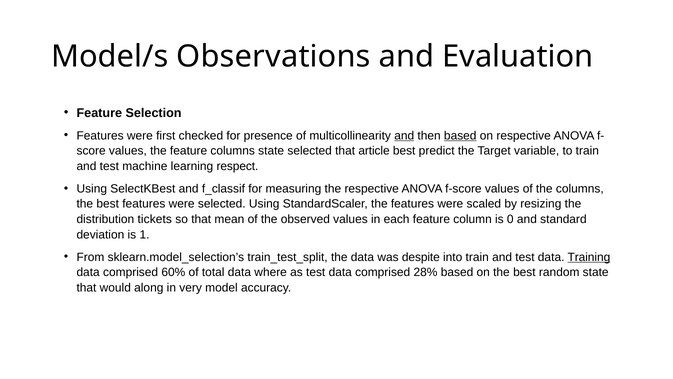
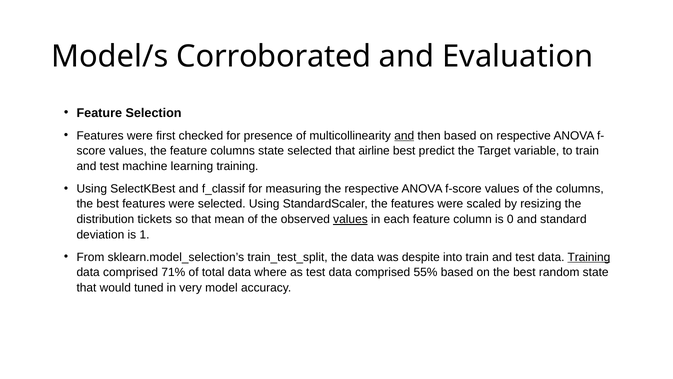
Observations: Observations -> Corroborated
based at (460, 136) underline: present -> none
article: article -> airline
learning respect: respect -> training
values at (350, 219) underline: none -> present
60%: 60% -> 71%
28%: 28% -> 55%
along: along -> tuned
